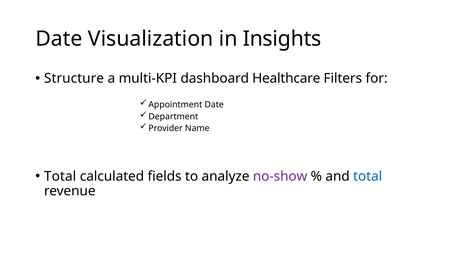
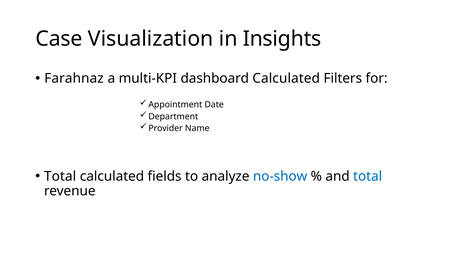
Date at (59, 39): Date -> Case
Structure: Structure -> Farahnaz
dashboard Healthcare: Healthcare -> Calculated
no-show colour: purple -> blue
